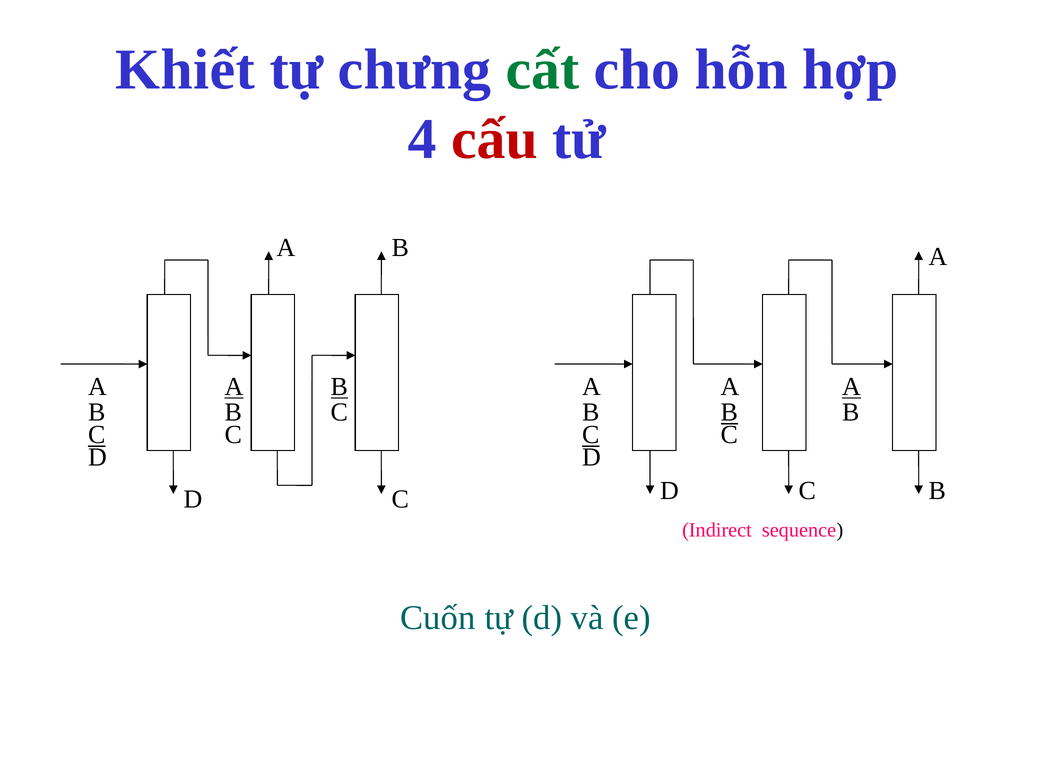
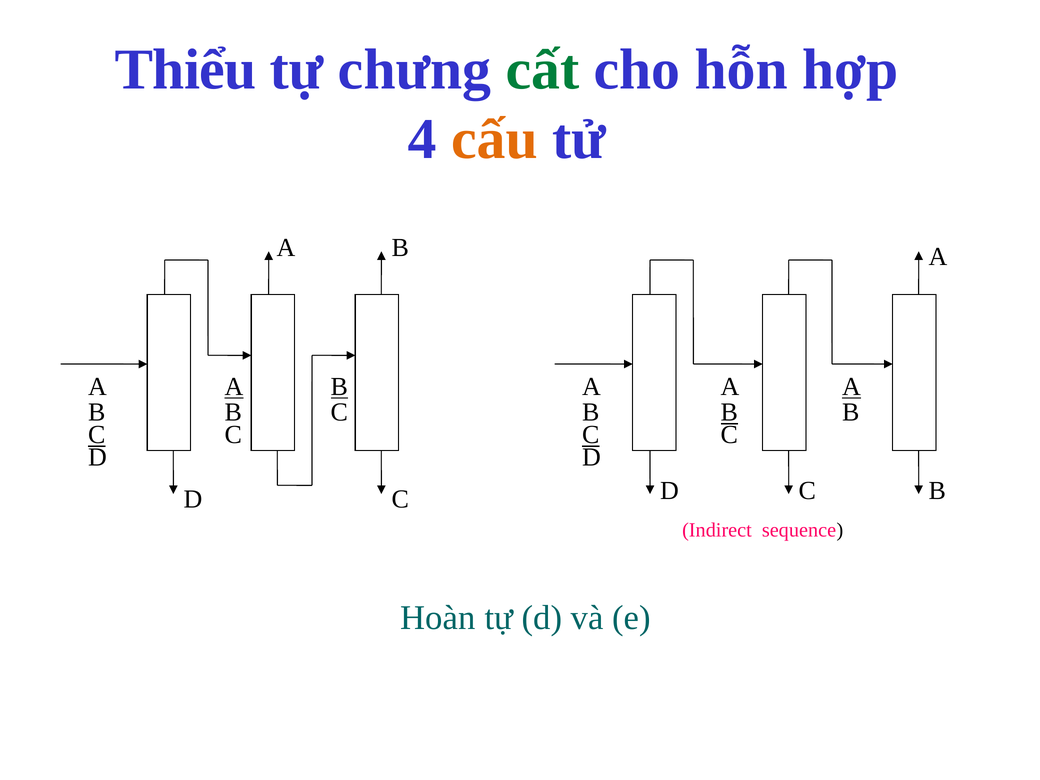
Khiết: Khiết -> Thiểu
cấu colour: red -> orange
Cuốn: Cuốn -> Hoàn
